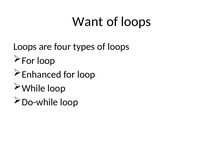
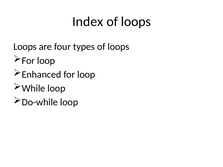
Want: Want -> Index
